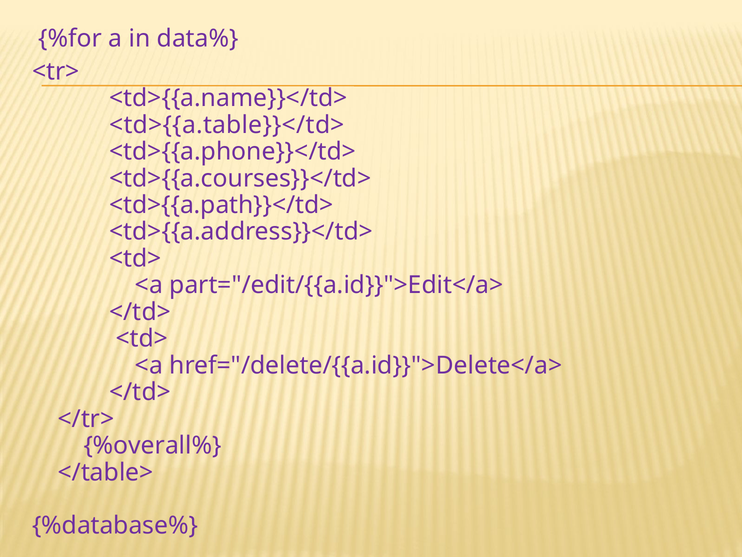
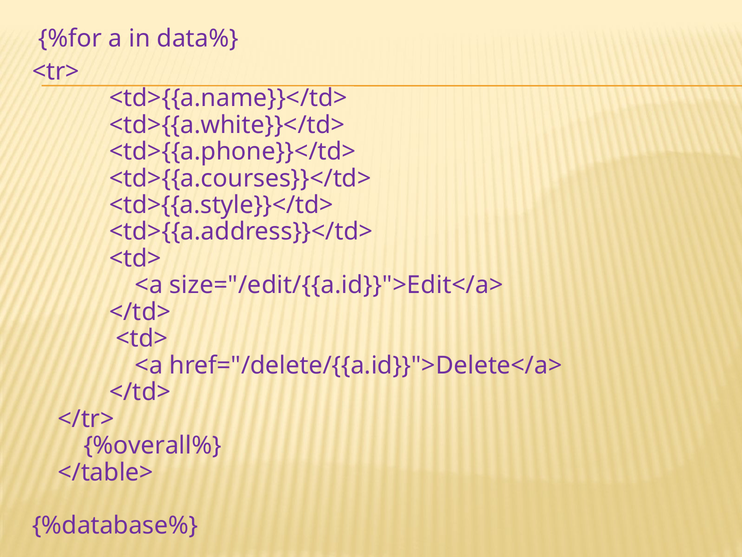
<td>{{a.table}}</td>: <td>{{a.table}}</td> -> <td>{{a.white}}</td>
<td>{{a.path}}</td>: <td>{{a.path}}</td> -> <td>{{a.style}}</td>
part="/edit/{{a.id}}">Edit</a>: part="/edit/{{a.id}}">Edit</a> -> size="/edit/{{a.id}}">Edit</a>
